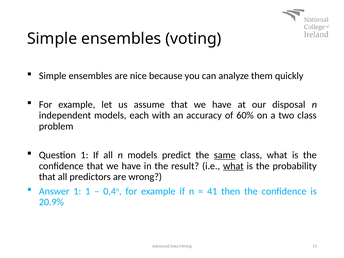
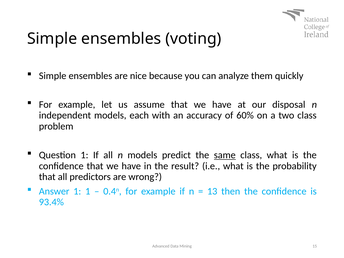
what at (233, 166) underline: present -> none
41: 41 -> 13
20.9%: 20.9% -> 93.4%
